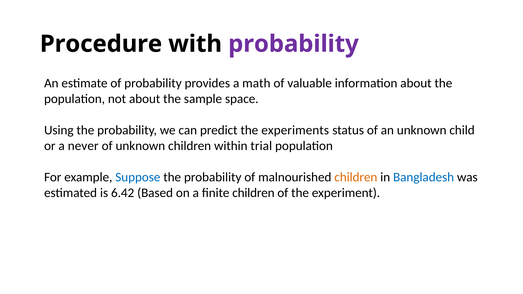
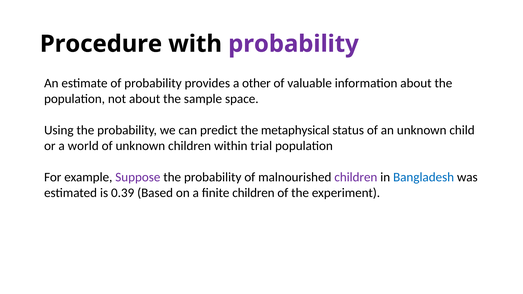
math: math -> other
experiments: experiments -> metaphysical
never: never -> world
Suppose colour: blue -> purple
children at (356, 177) colour: orange -> purple
6.42: 6.42 -> 0.39
